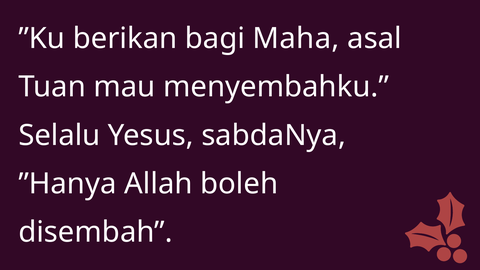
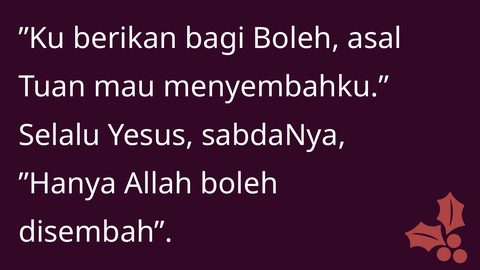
bagi Maha: Maha -> Boleh
